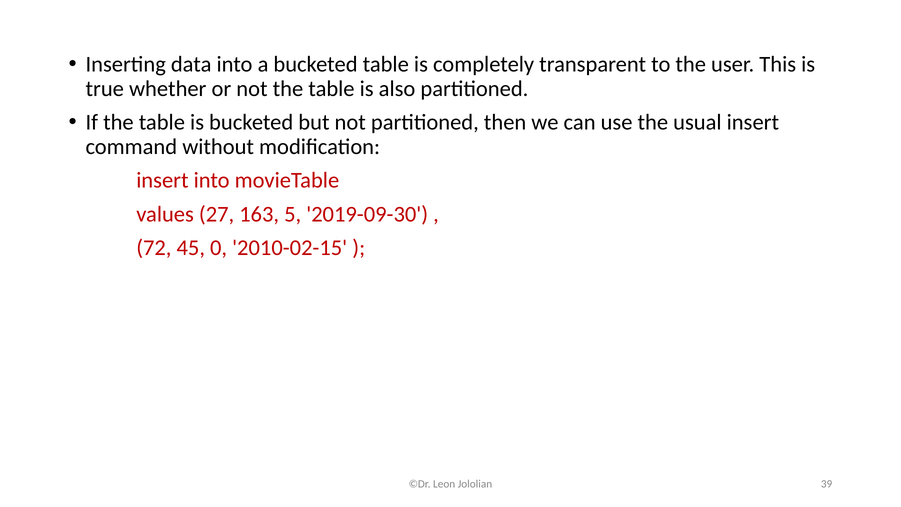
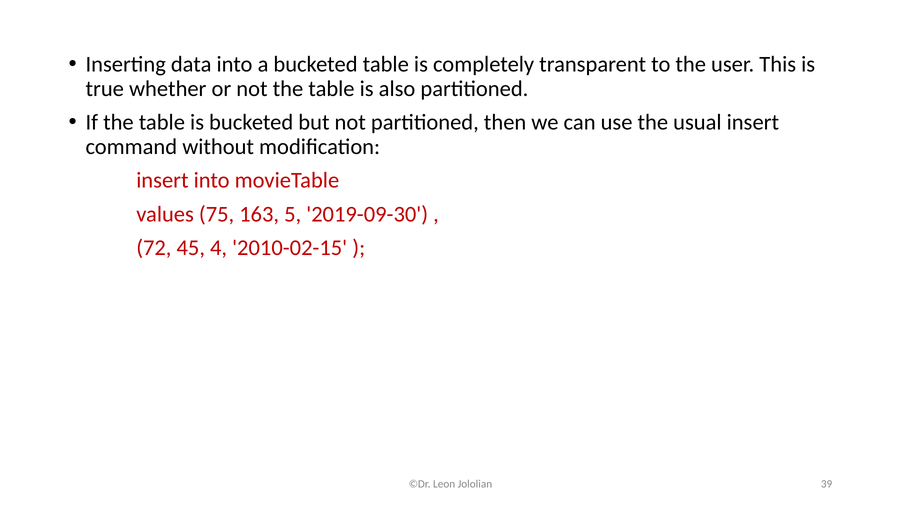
27: 27 -> 75
0: 0 -> 4
